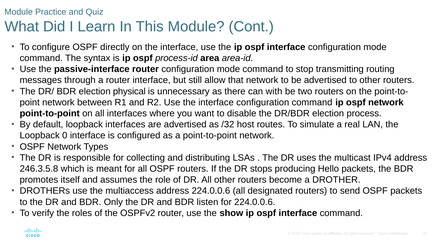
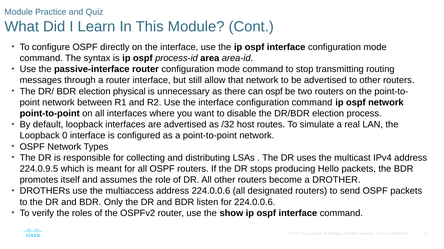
can with: with -> ospf
246.3.5.8: 246.3.5.8 -> 224.0.9.5
